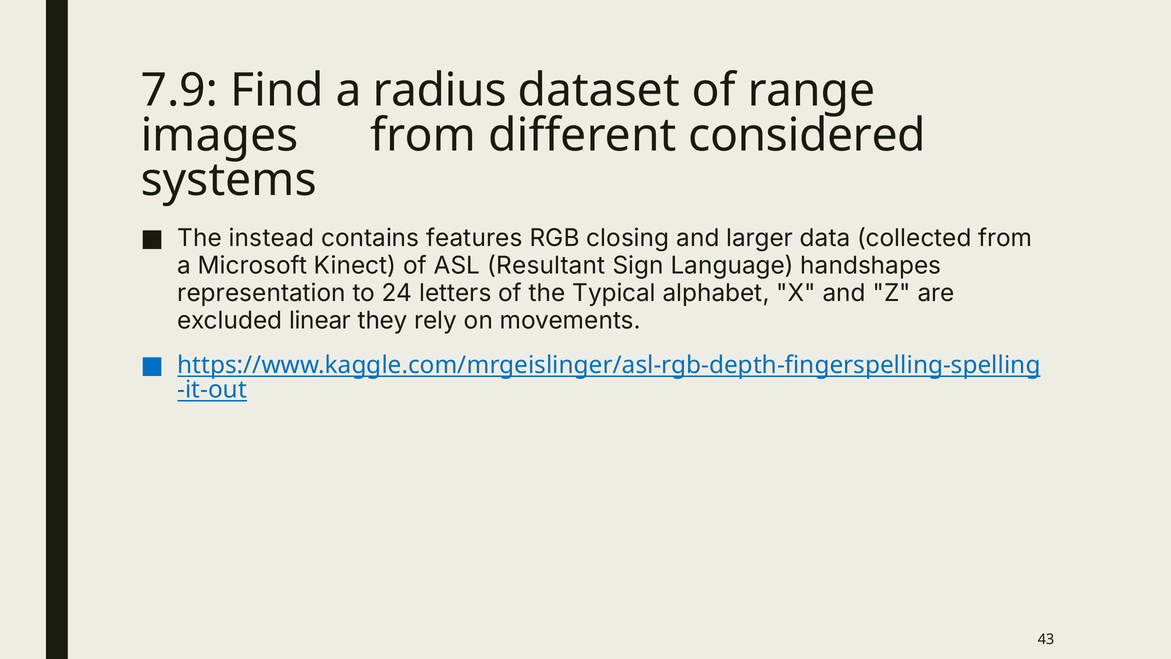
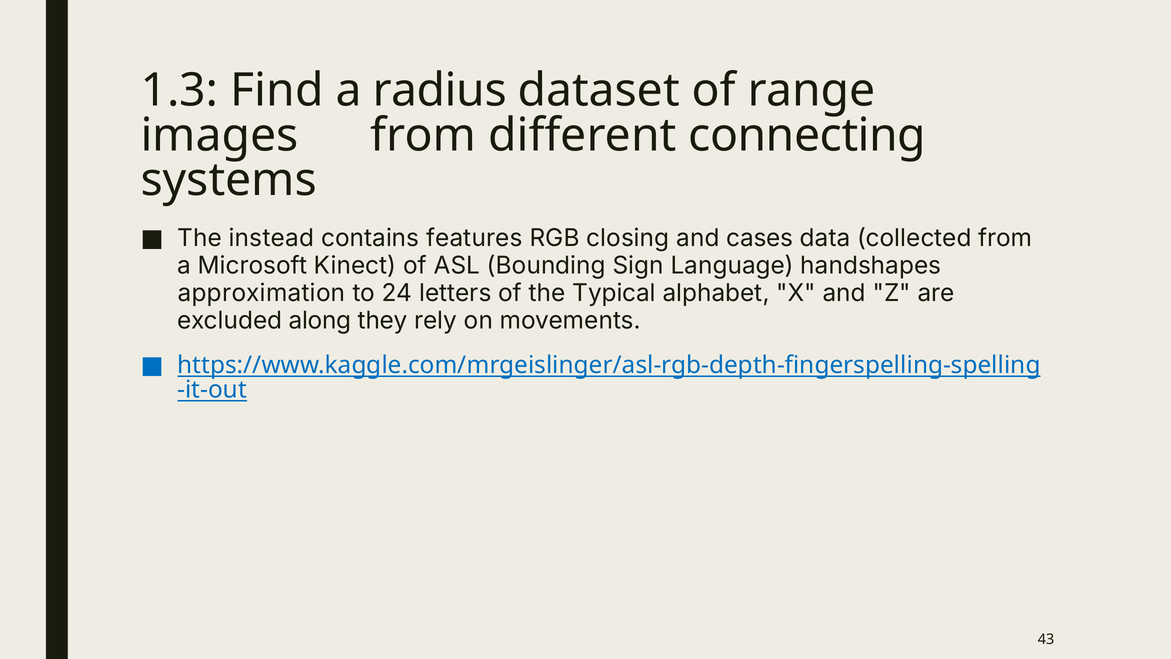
7.9: 7.9 -> 1.3
considered: considered -> connecting
larger: larger -> cases
Resultant: Resultant -> Bounding
representation: representation -> approximation
linear: linear -> along
